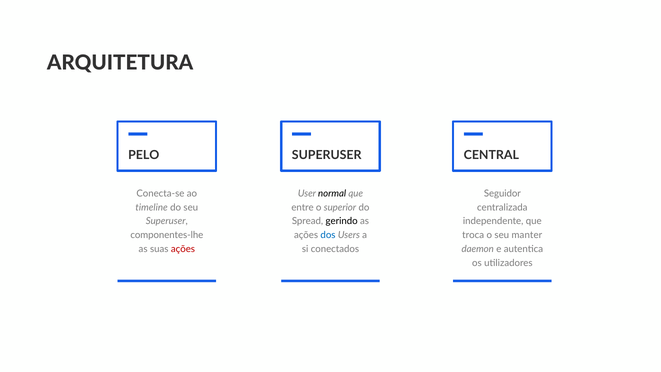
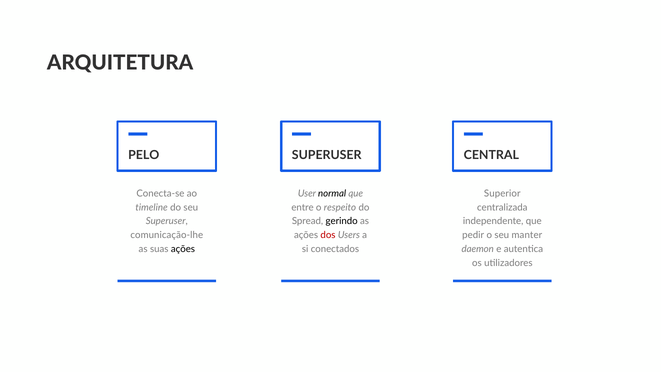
Seguidor: Seguidor -> Superior
superior: superior -> respeito
componentes-lhe: componentes-lhe -> comunicação-lhe
dos colour: blue -> red
troca: troca -> pedir
ações at (183, 249) colour: red -> black
